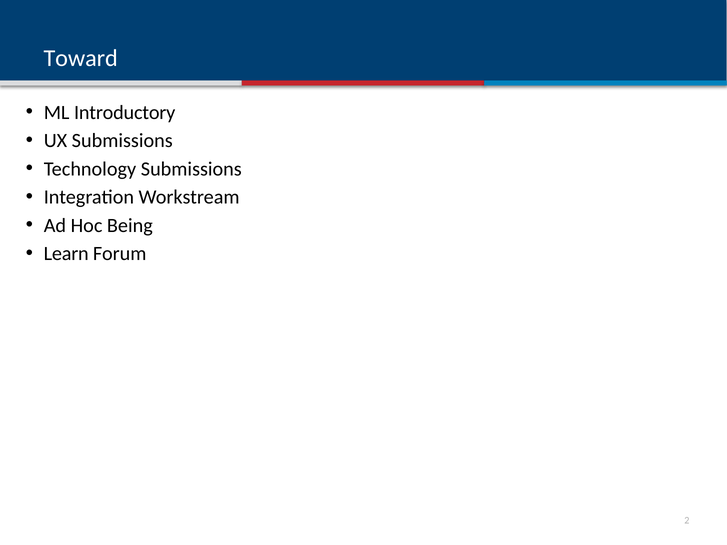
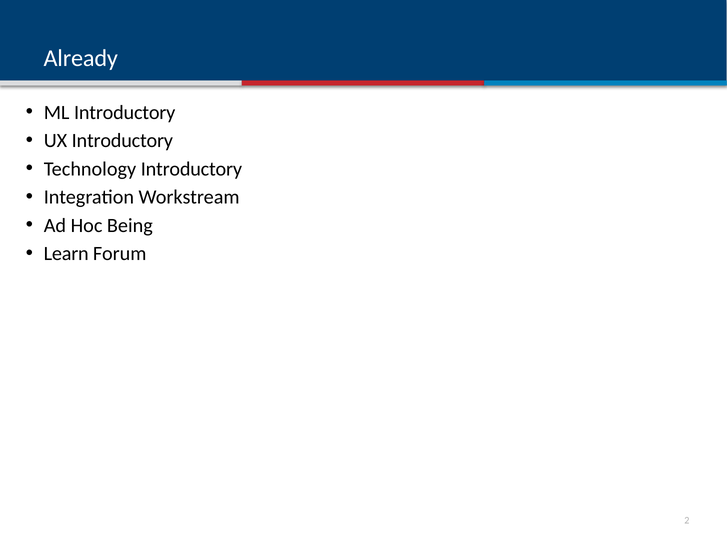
Toward: Toward -> Already
UX Submissions: Submissions -> Introductory
Technology Submissions: Submissions -> Introductory
